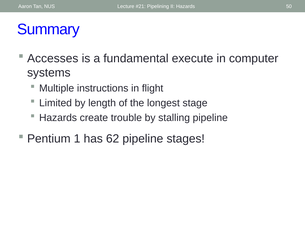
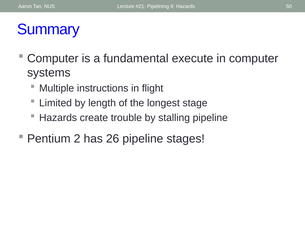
Accesses at (53, 58): Accesses -> Computer
1: 1 -> 2
62: 62 -> 26
